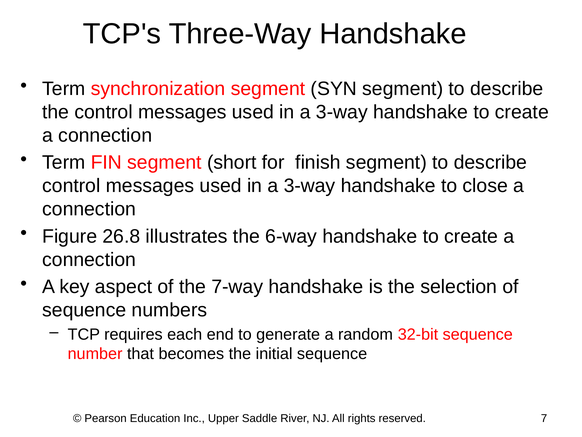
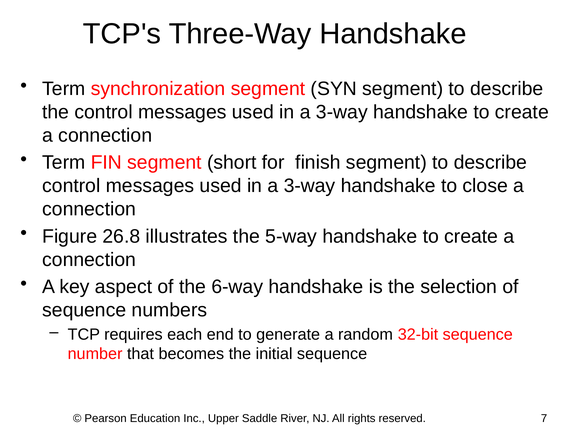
6-way: 6-way -> 5-way
7-way: 7-way -> 6-way
